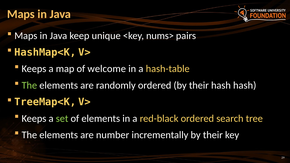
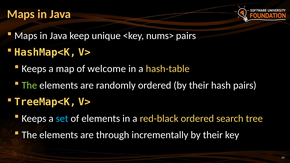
hash hash: hash -> pairs
set colour: light green -> light blue
number: number -> through
